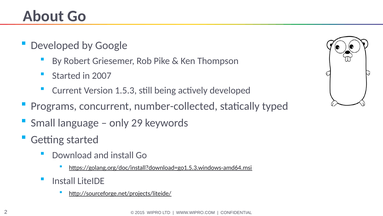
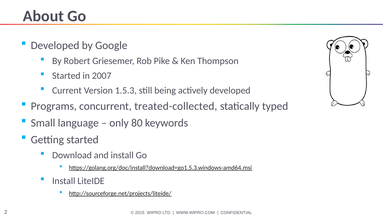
number-collected: number-collected -> treated-collected
29: 29 -> 80
